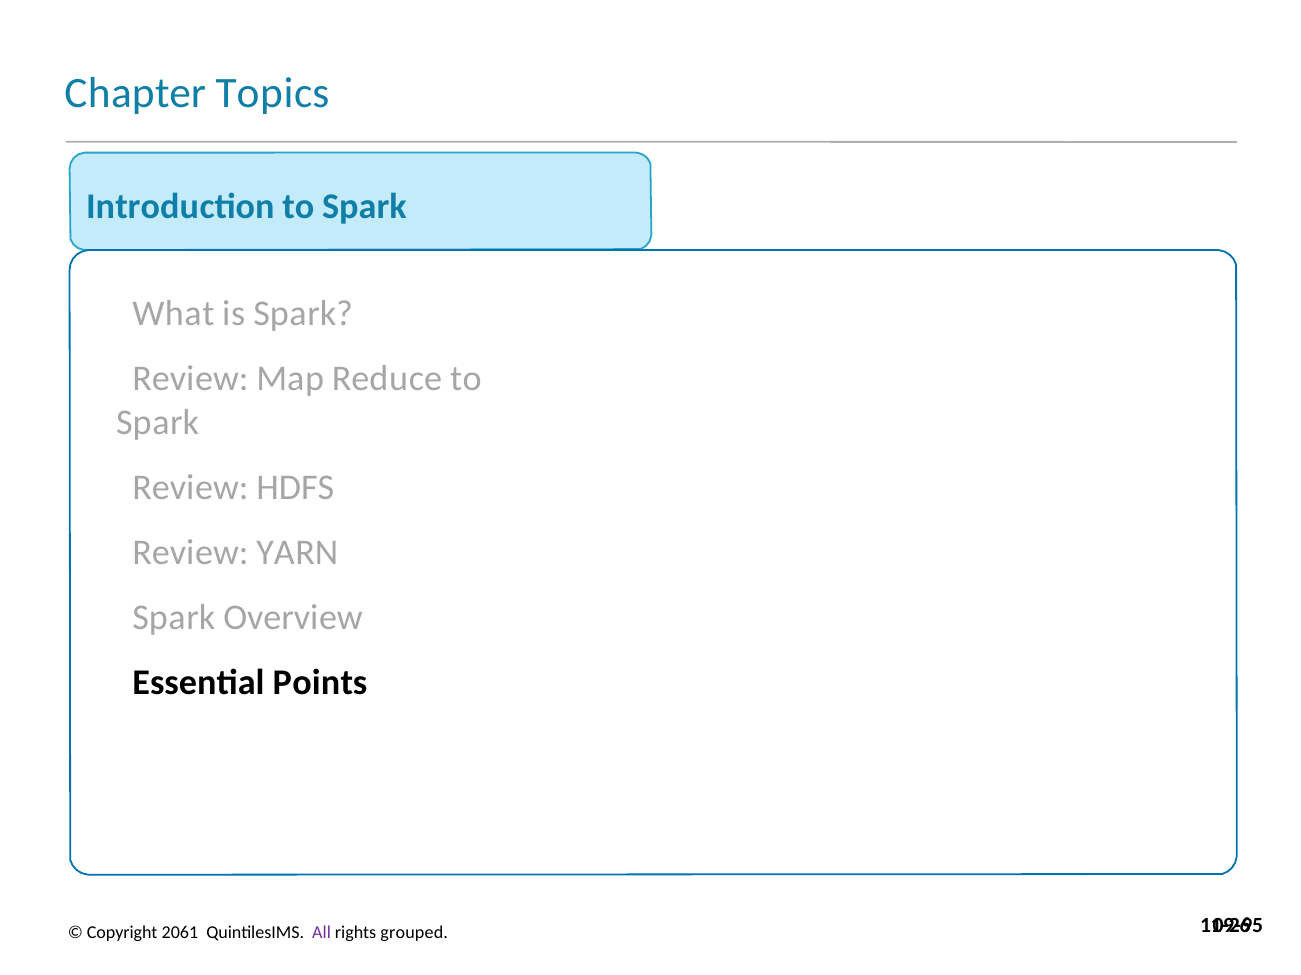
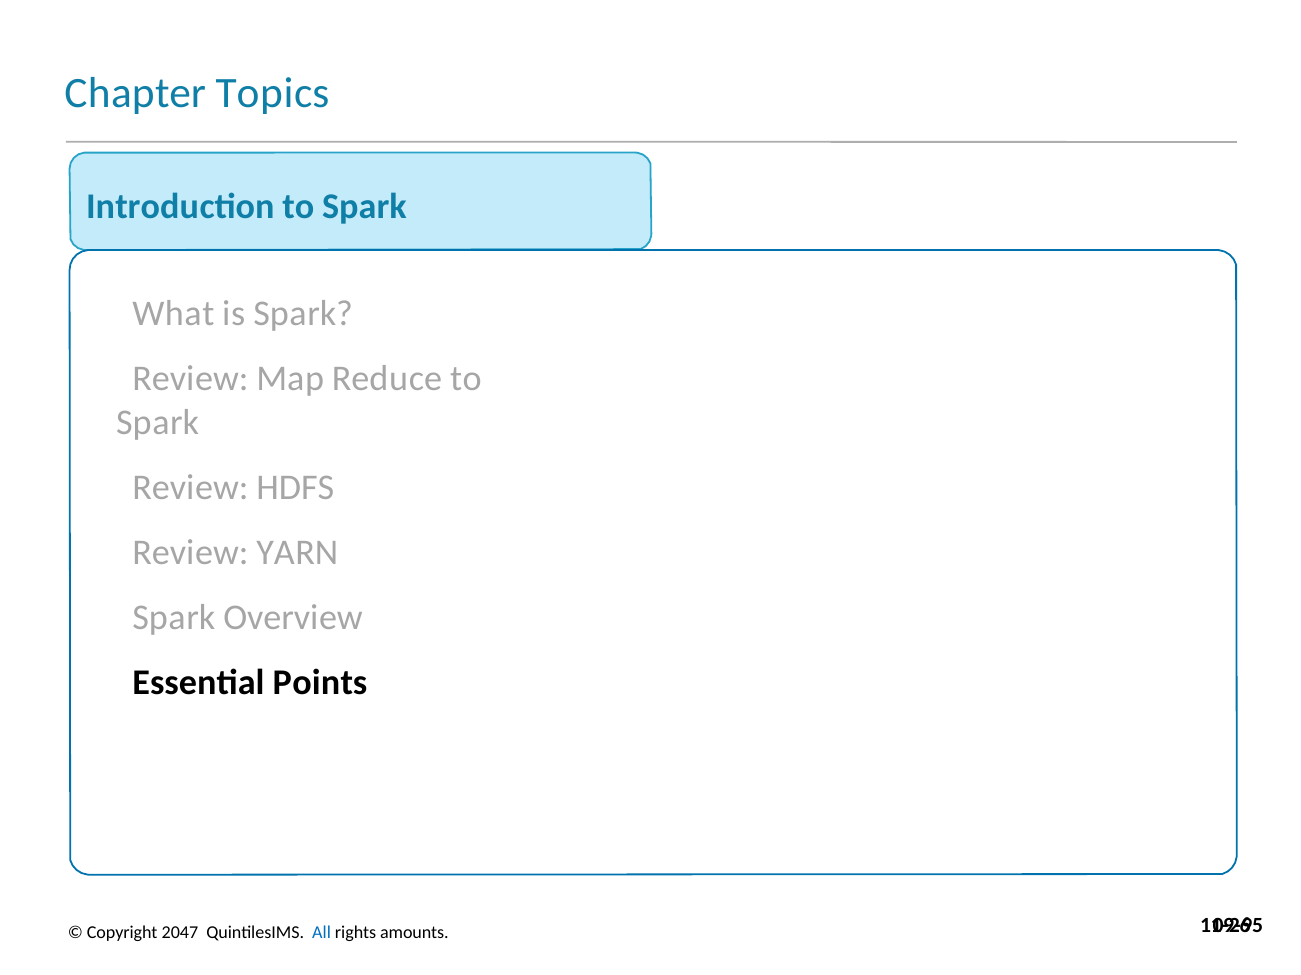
2061: 2061 -> 2047
All colour: purple -> blue
grouped: grouped -> amounts
